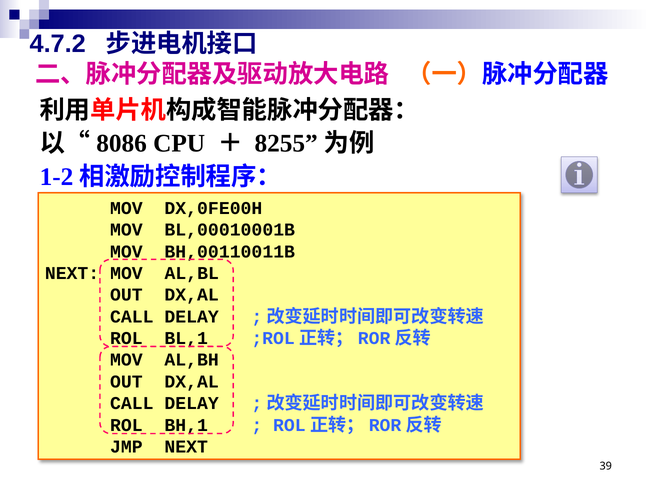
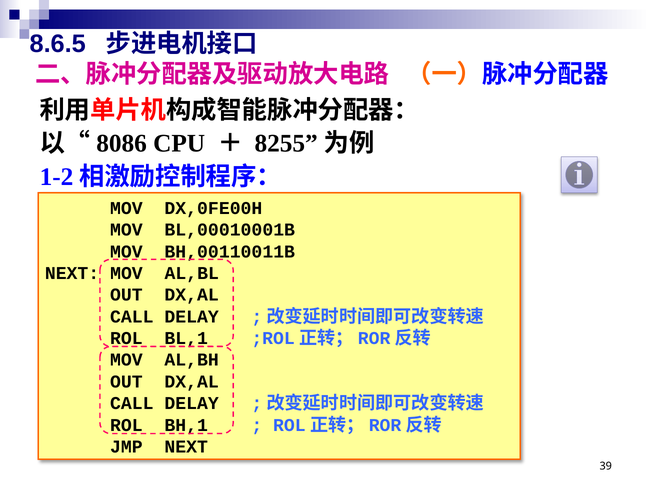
4.7.2: 4.7.2 -> 8.6.5
